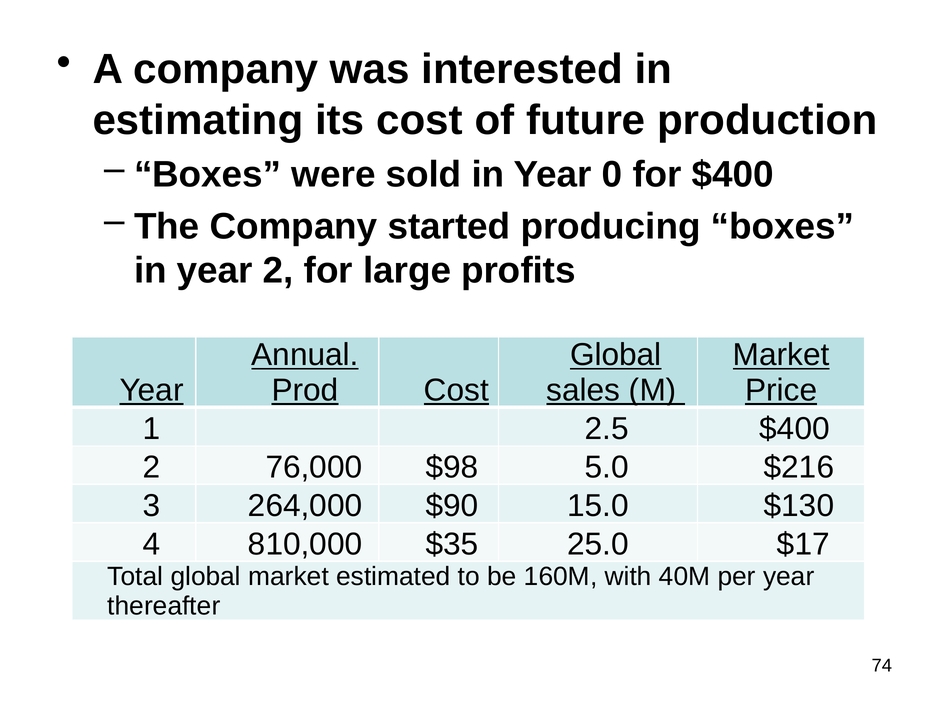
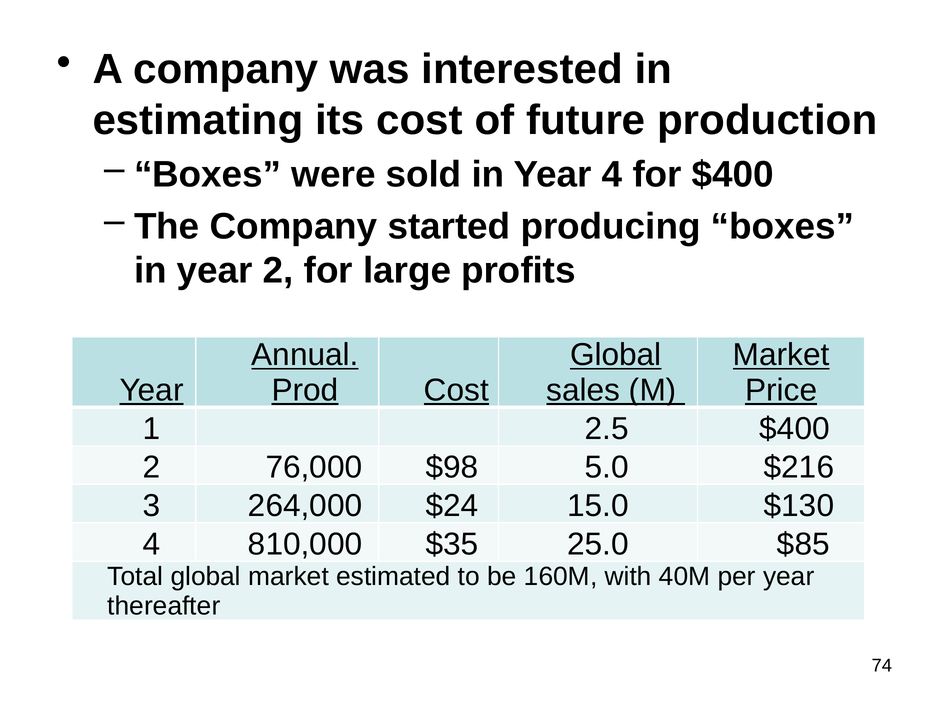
Year 0: 0 -> 4
$90: $90 -> $24
$17: $17 -> $85
